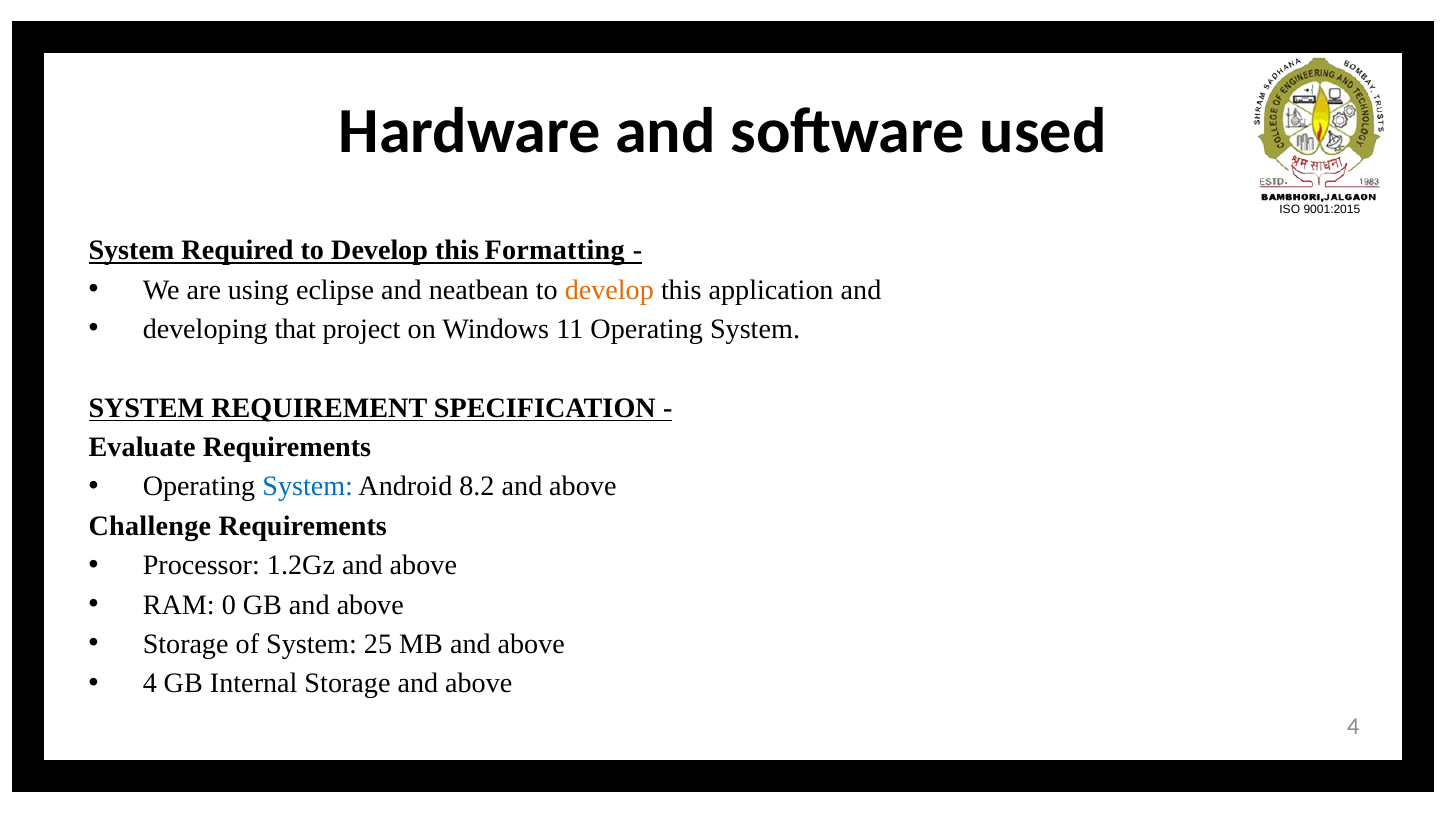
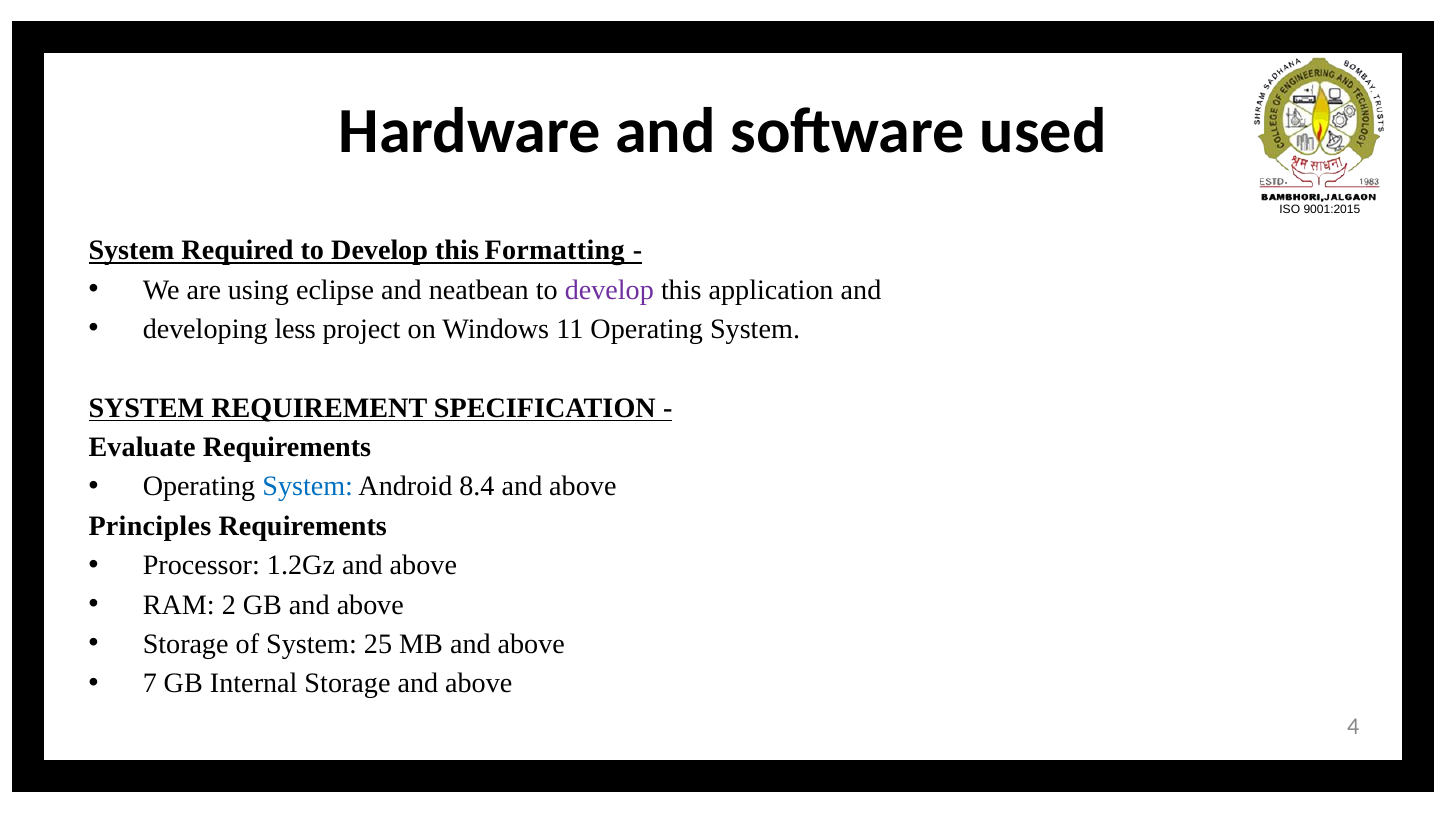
develop at (609, 290) colour: orange -> purple
that: that -> less
8.2: 8.2 -> 8.4
Challenge: Challenge -> Principles
0: 0 -> 2
4 at (150, 684): 4 -> 7
